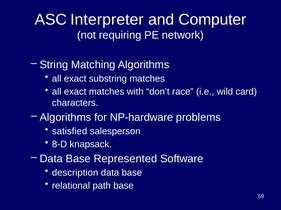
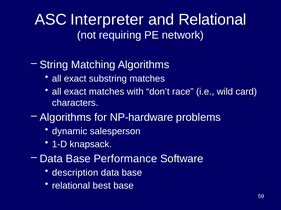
and Computer: Computer -> Relational
satisfied: satisfied -> dynamic
8-D: 8-D -> 1-D
Represented: Represented -> Performance
path: path -> best
